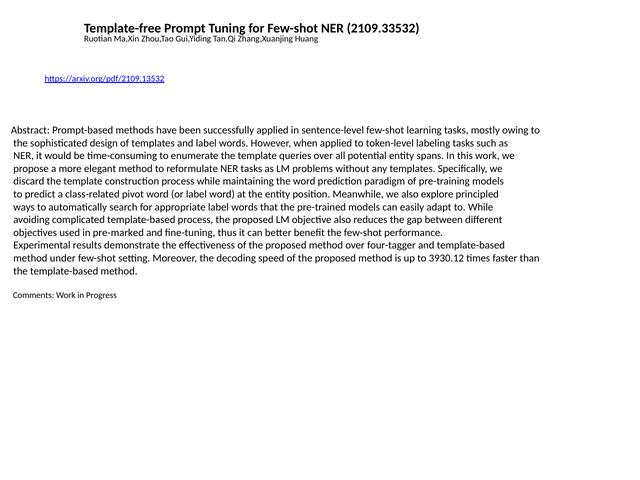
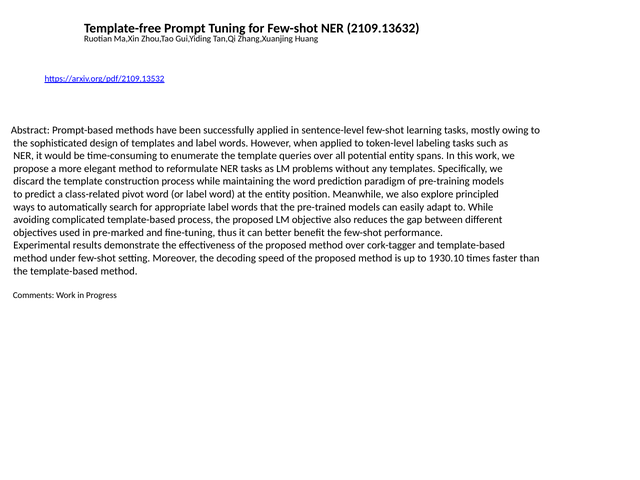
2109.33532: 2109.33532 -> 2109.13632
four-tagger: four-tagger -> cork-tagger
3930.12: 3930.12 -> 1930.10
